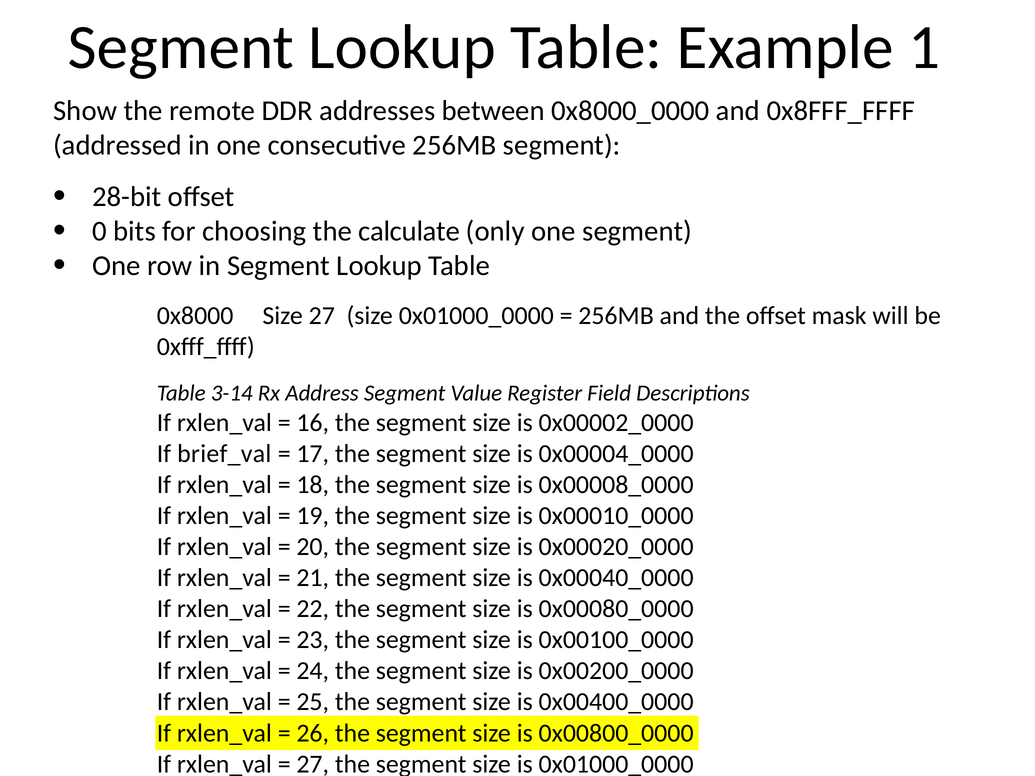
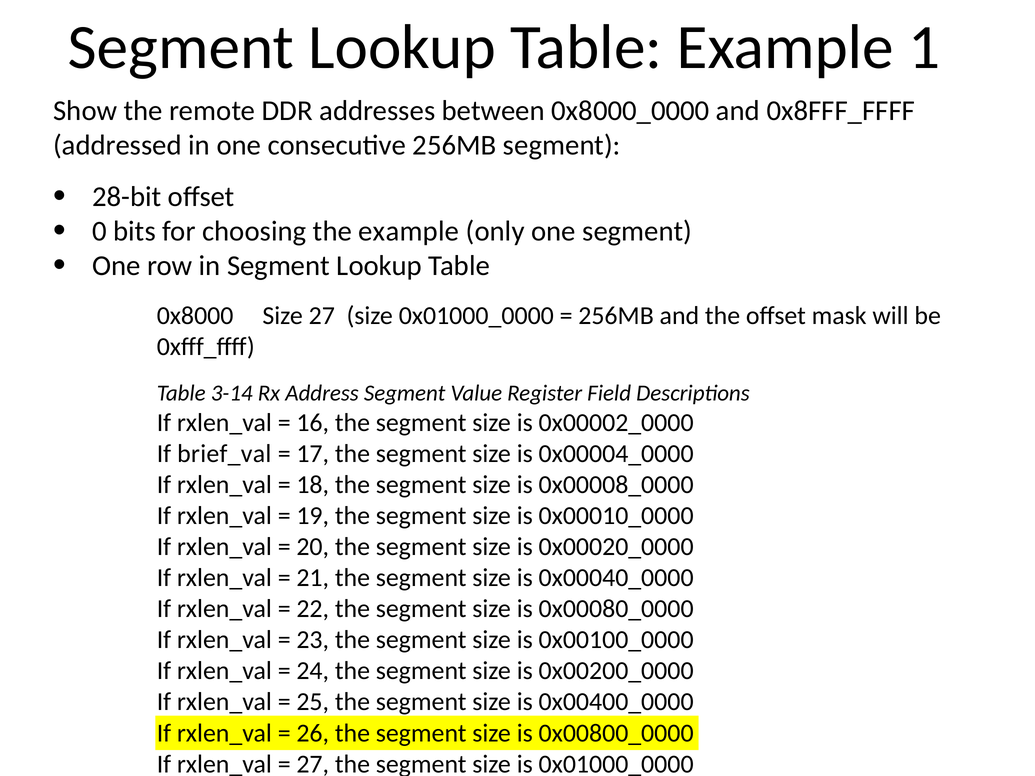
the calculate: calculate -> example
